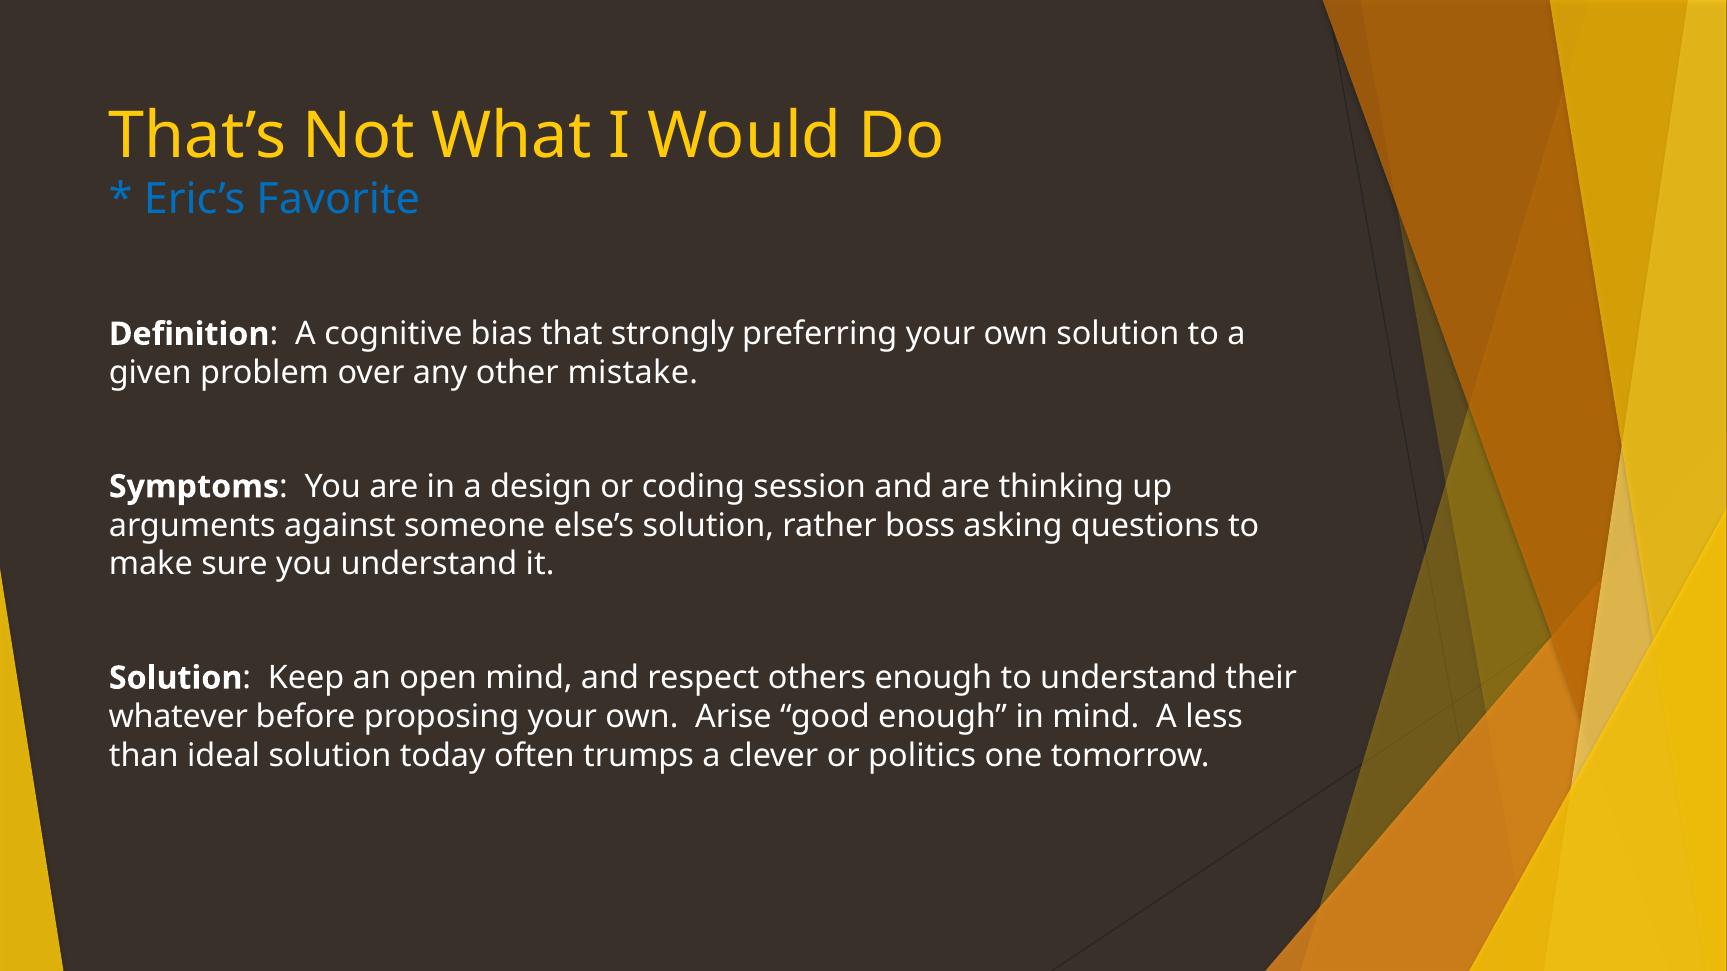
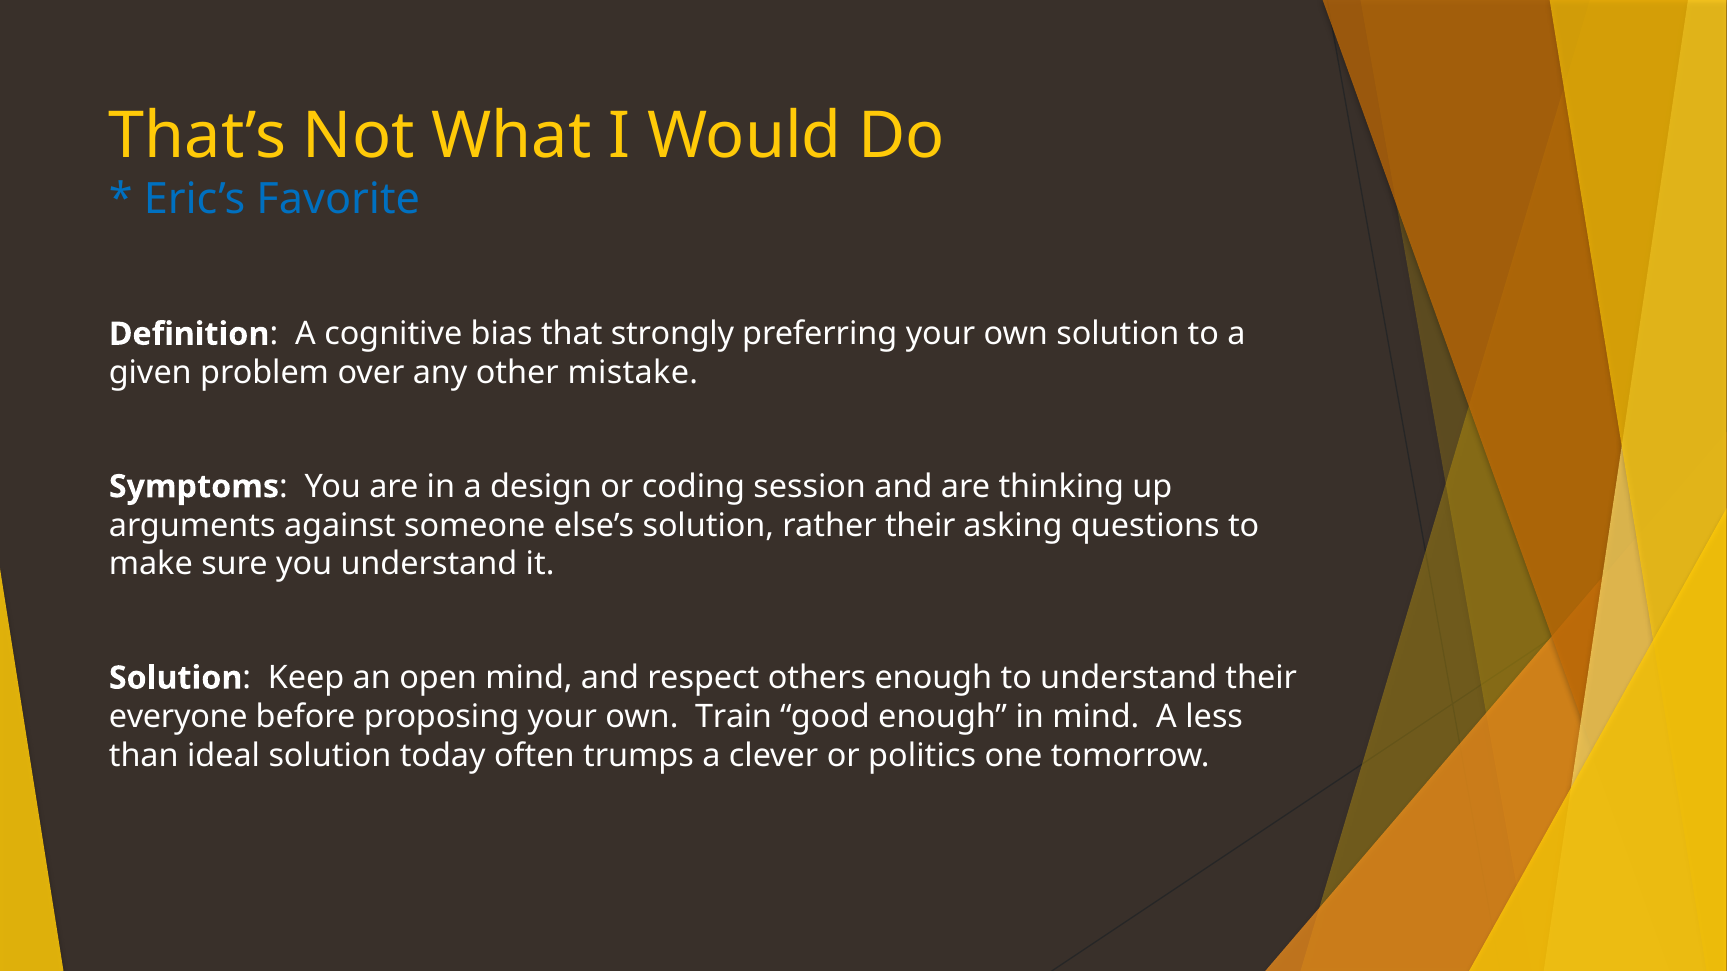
rather boss: boss -> their
whatever: whatever -> everyone
Arise: Arise -> Train
